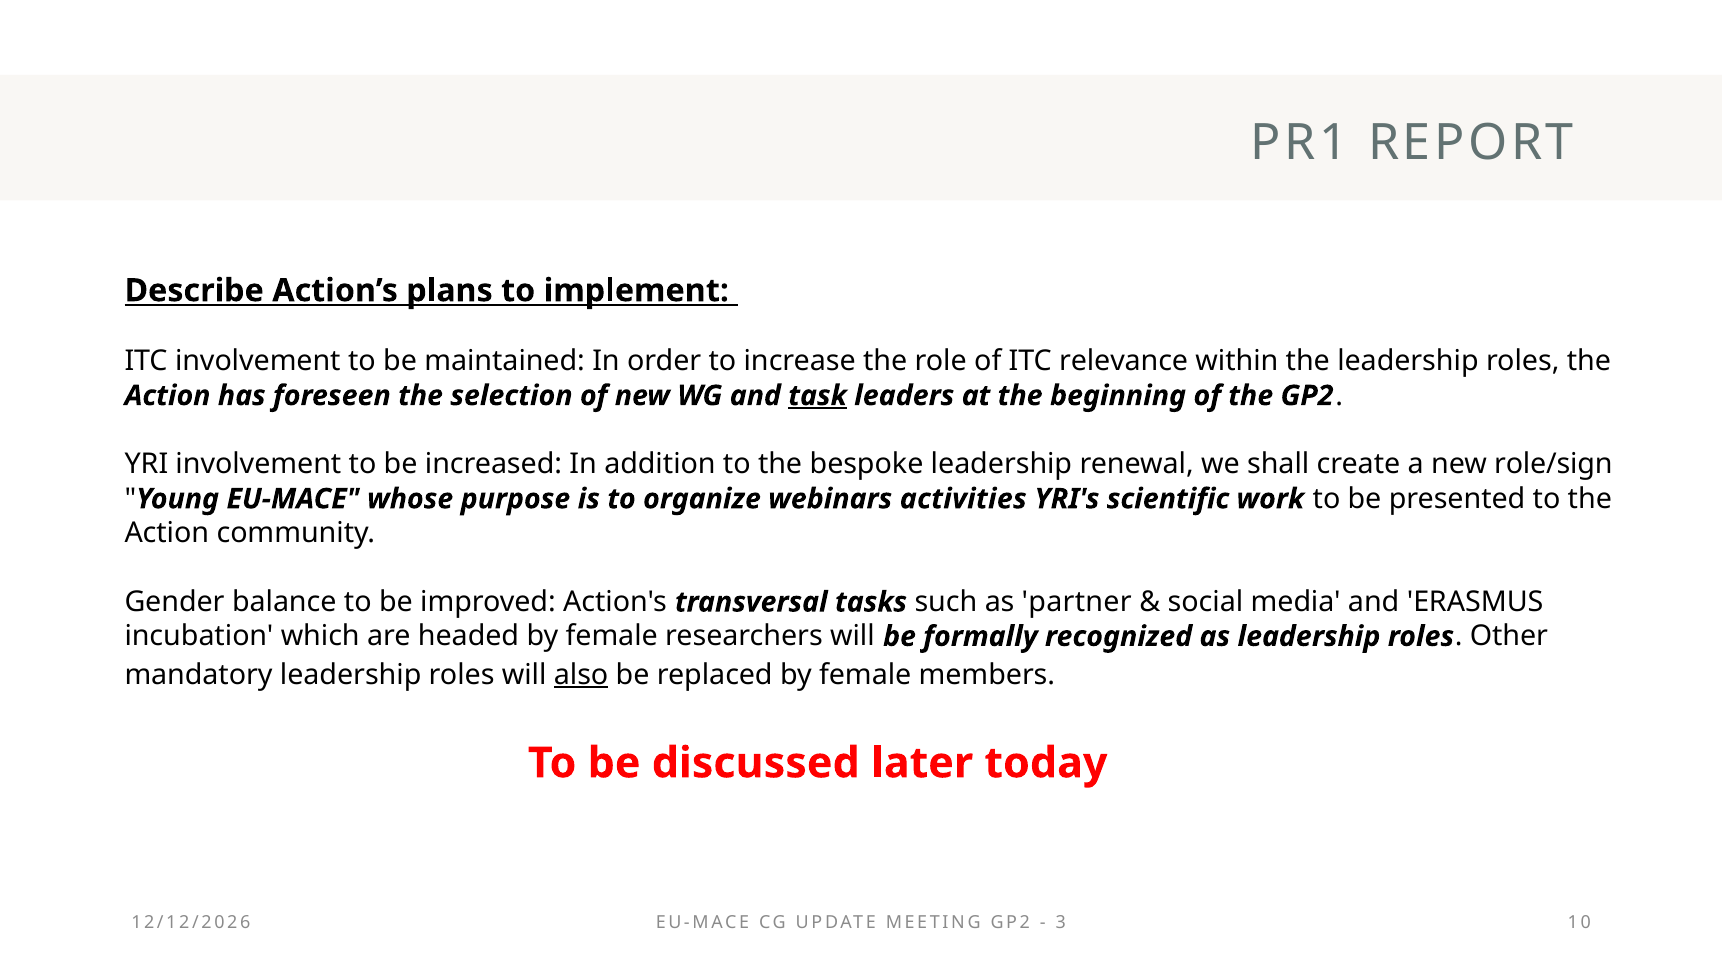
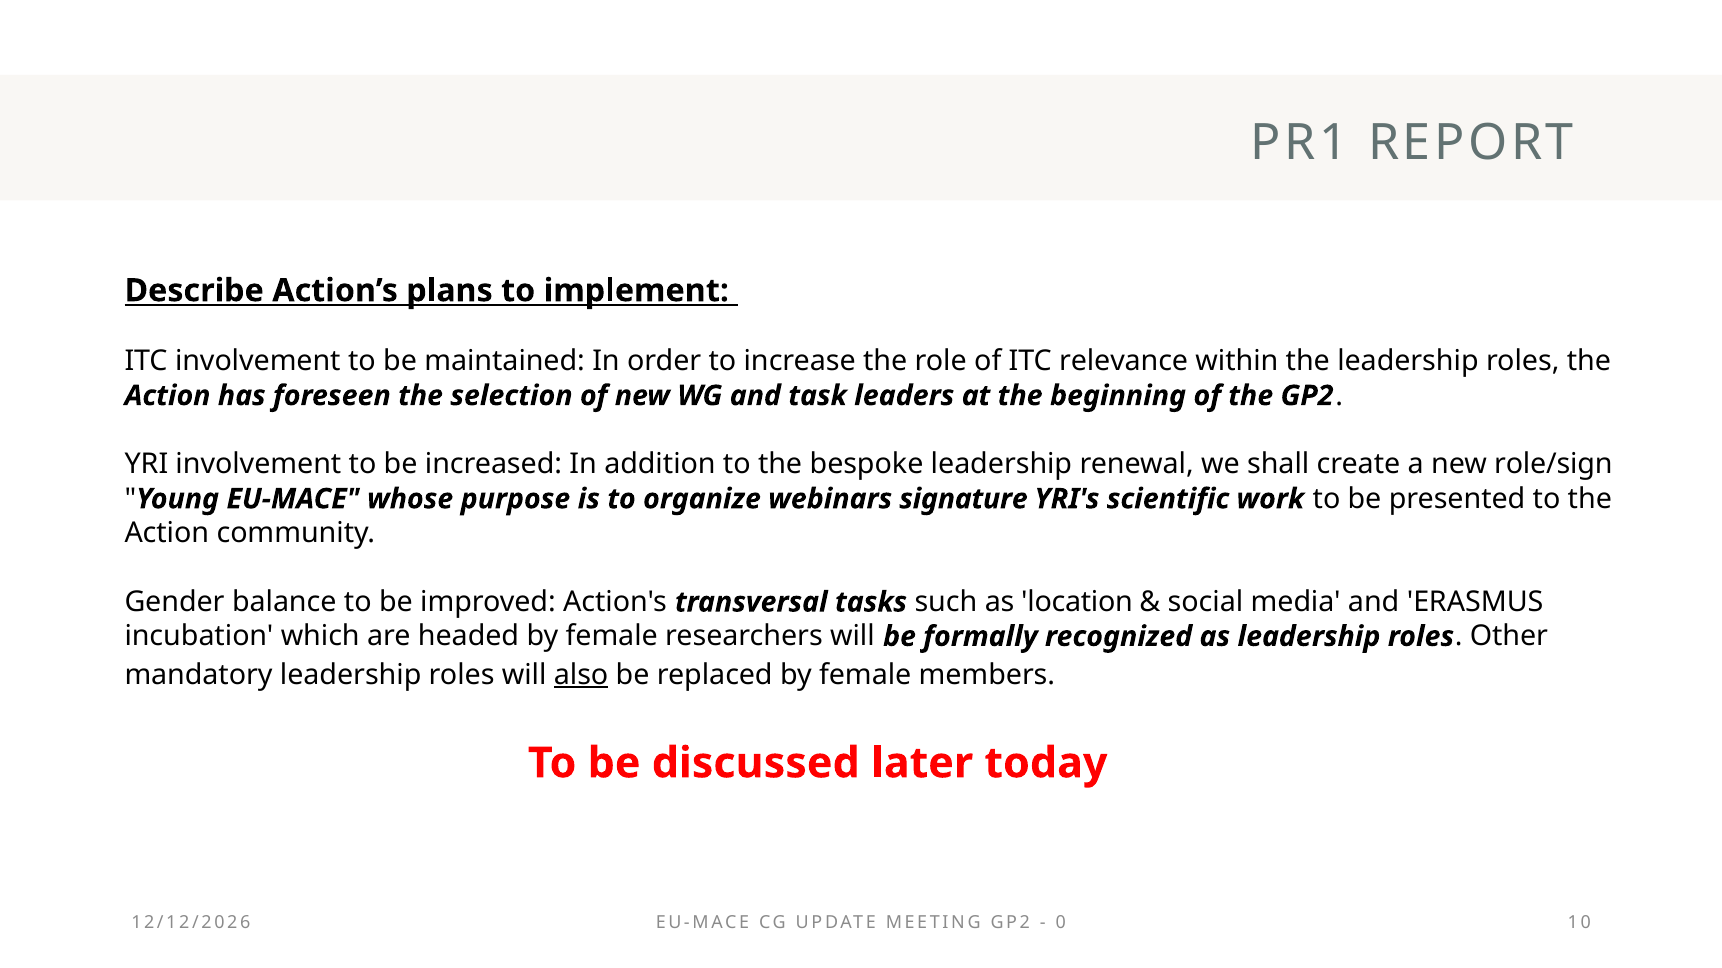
task underline: present -> none
activities: activities -> signature
partner: partner -> location
3: 3 -> 0
